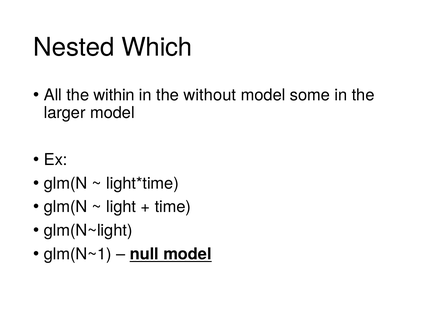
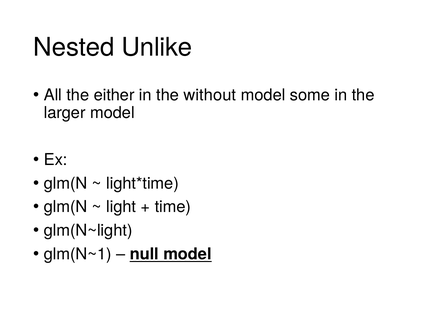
Which: Which -> Unlike
within: within -> either
